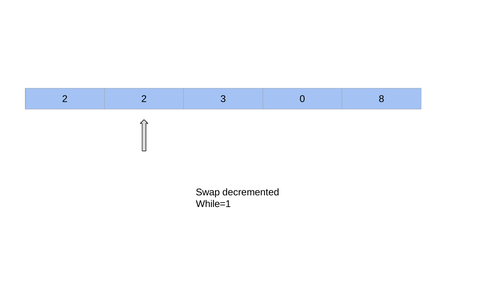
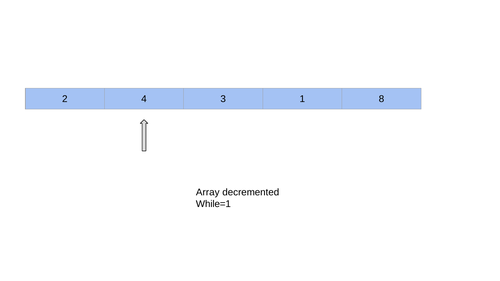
2 2: 2 -> 4
0: 0 -> 1
Swap: Swap -> Array
